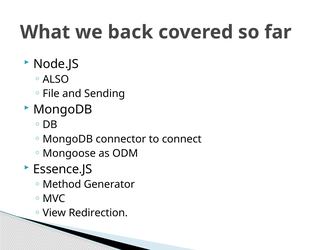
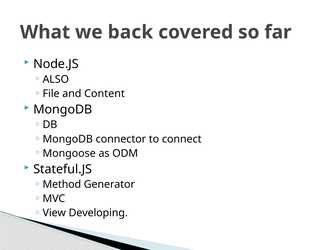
Sending: Sending -> Content
Essence.JS: Essence.JS -> Stateful.JS
Redirection: Redirection -> Developing
